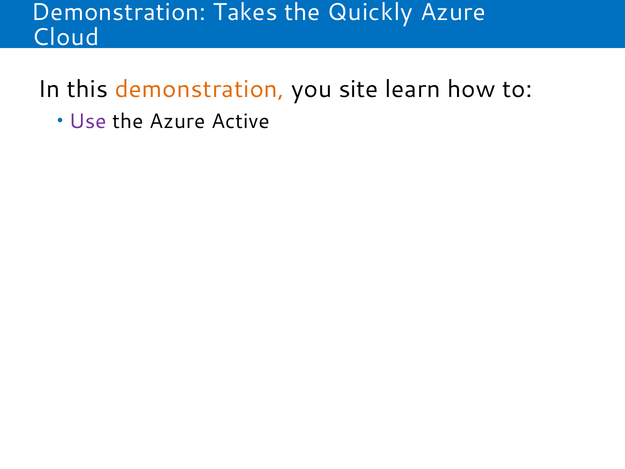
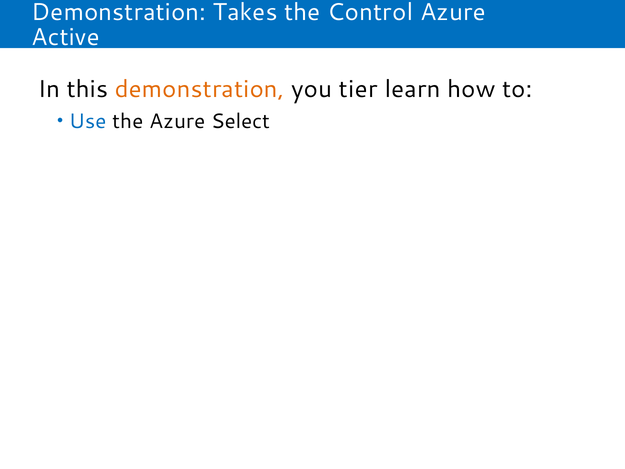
Quickly: Quickly -> Control
Cloud: Cloud -> Active
site: site -> tier
Use colour: purple -> blue
Active: Active -> Select
